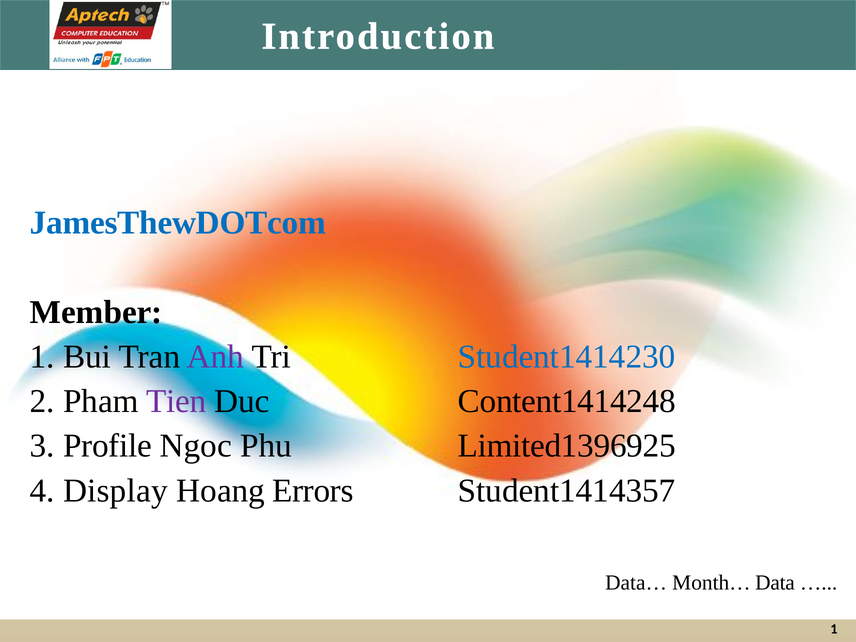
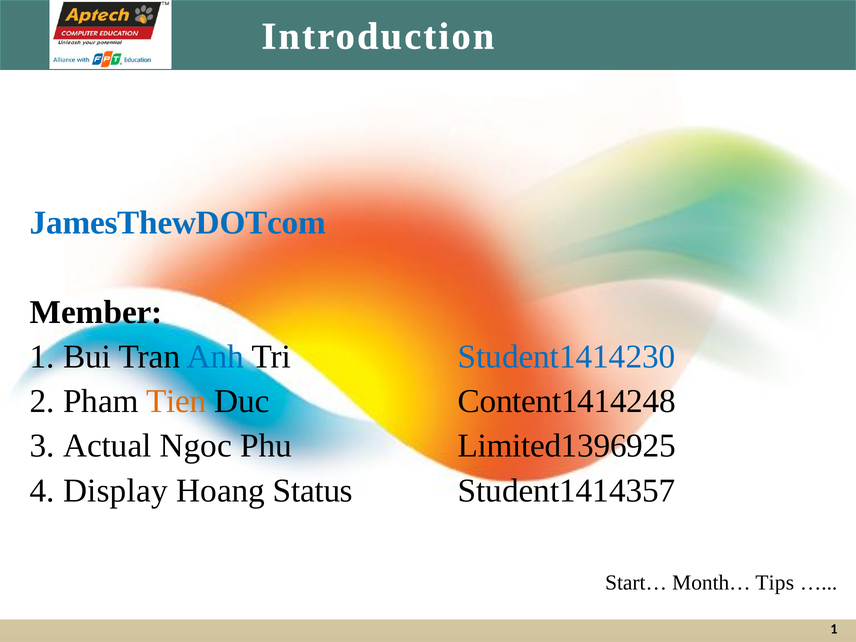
Anh colour: purple -> blue
Tien colour: purple -> orange
Profile: Profile -> Actual
Errors: Errors -> Status
Data…: Data… -> Start…
Data: Data -> Tips
